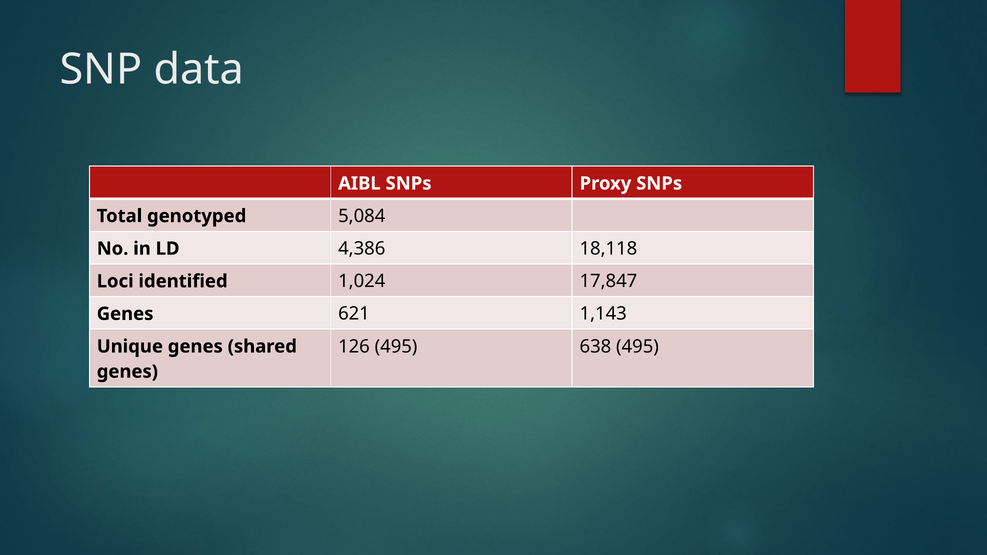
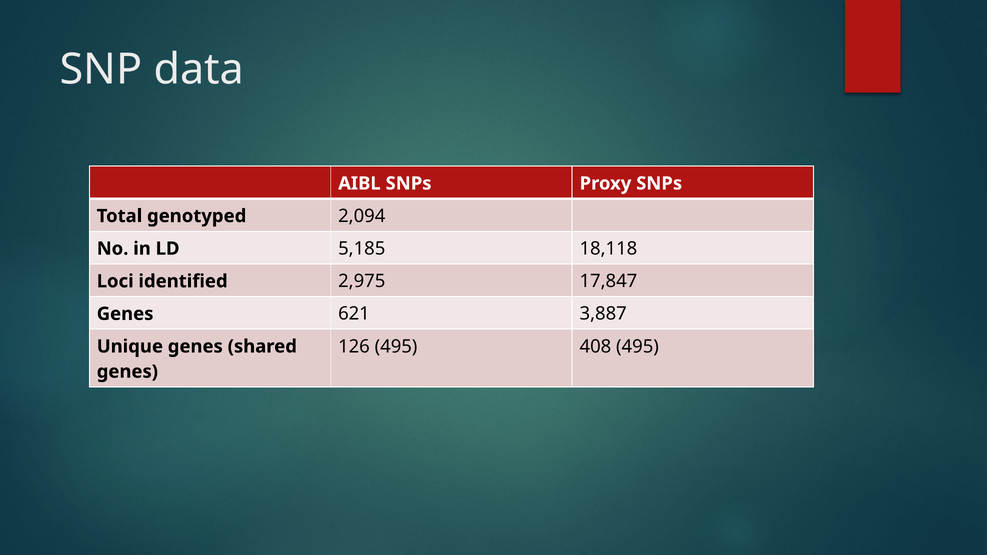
5,084: 5,084 -> 2,094
4,386: 4,386 -> 5,185
1,024: 1,024 -> 2,975
1,143: 1,143 -> 3,887
638: 638 -> 408
